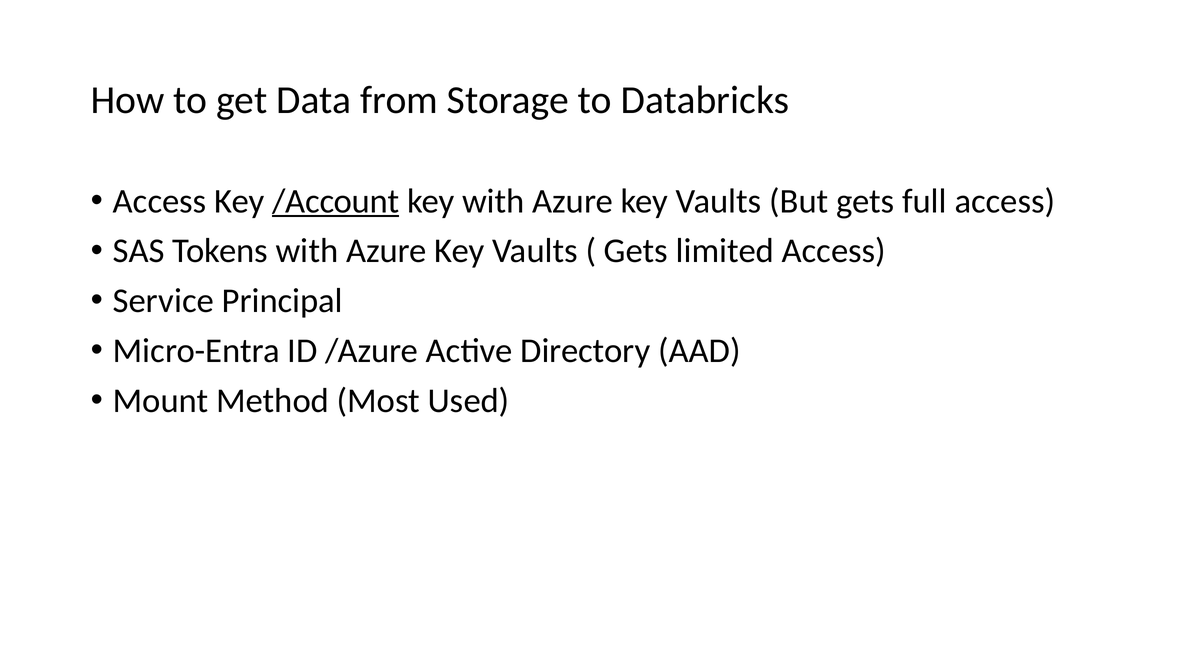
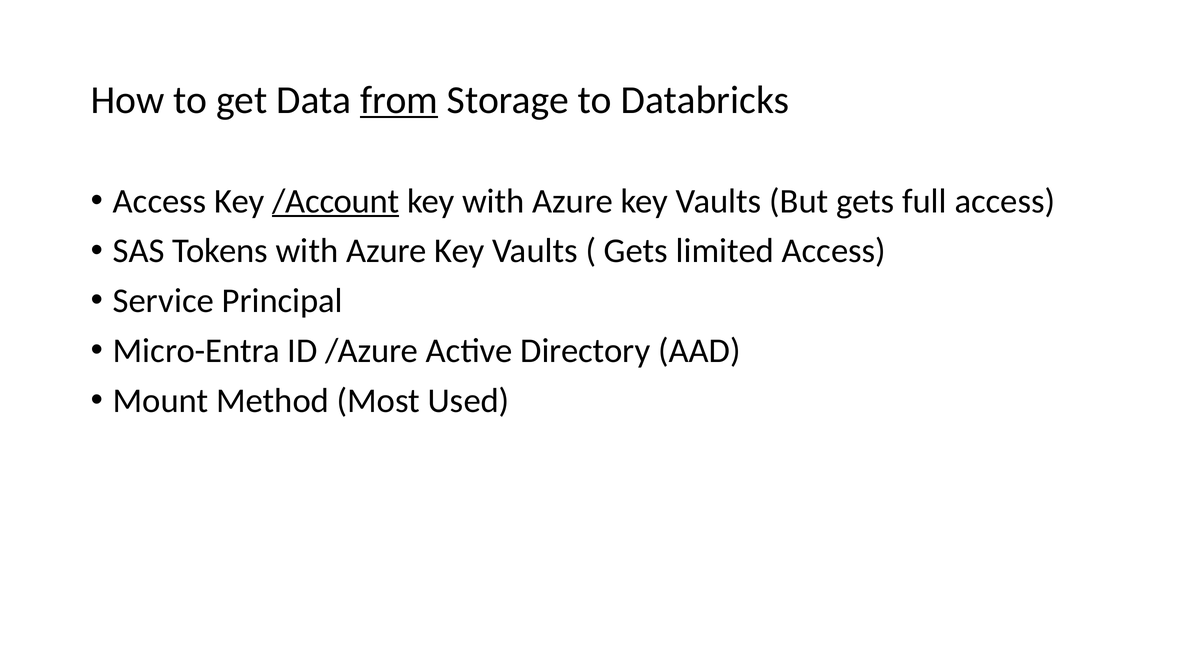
from underline: none -> present
